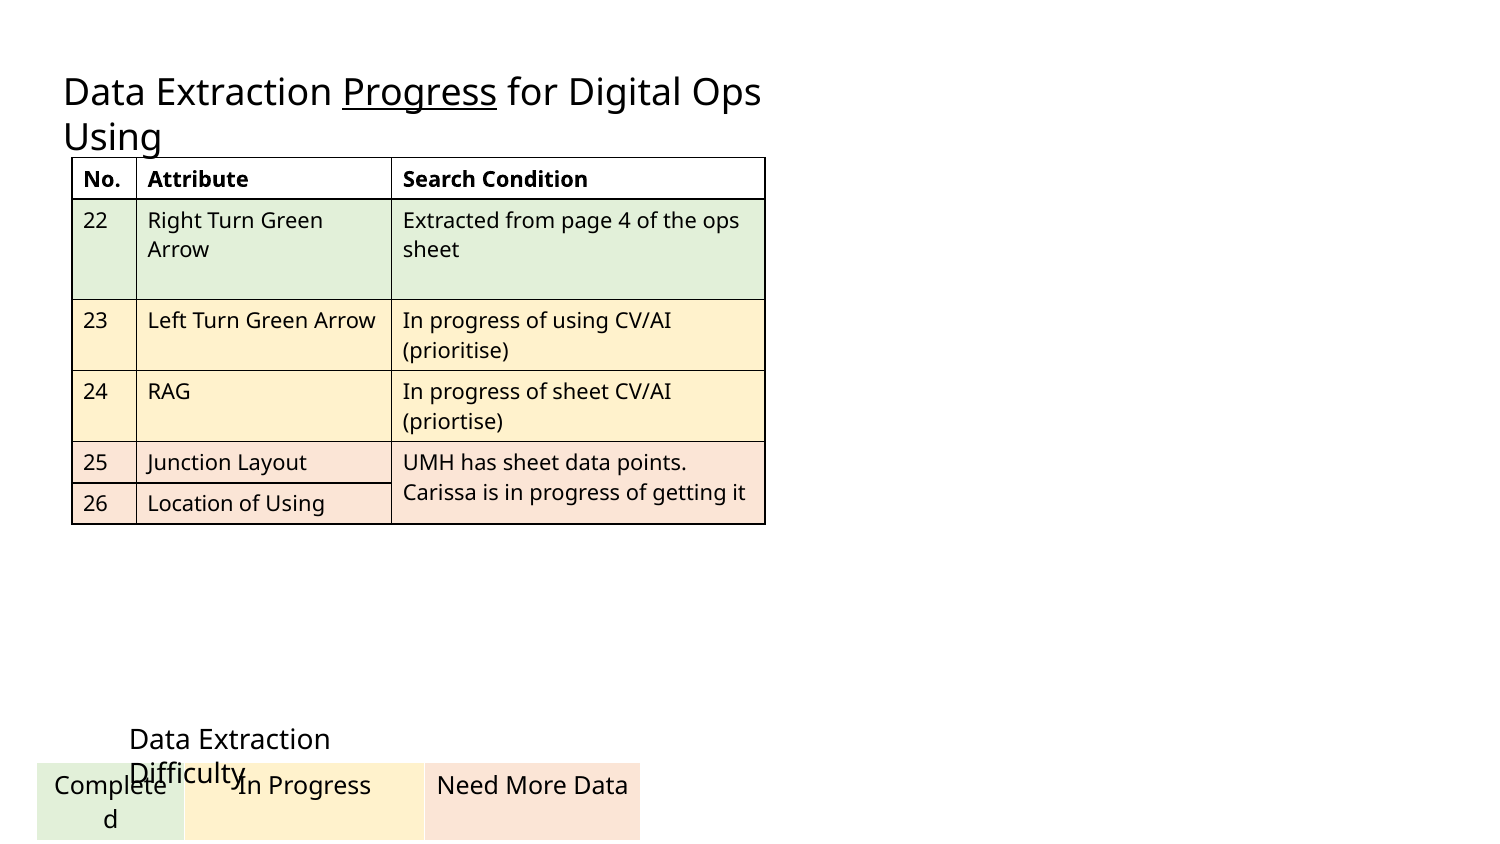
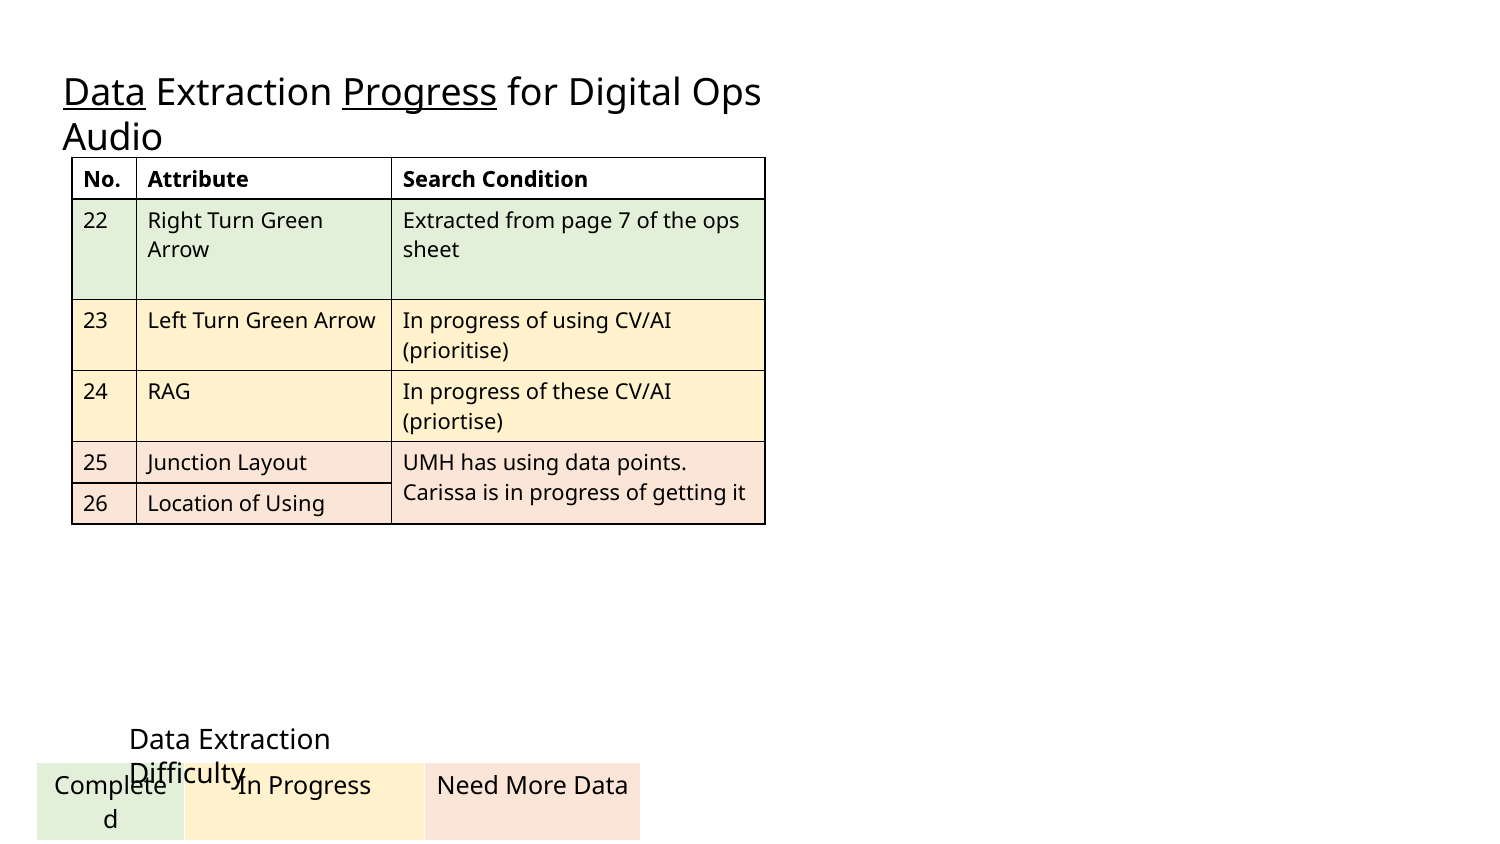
Data at (104, 93) underline: none -> present
Using at (113, 138): Using -> Audio
4: 4 -> 7
of sheet: sheet -> these
has sheet: sheet -> using
